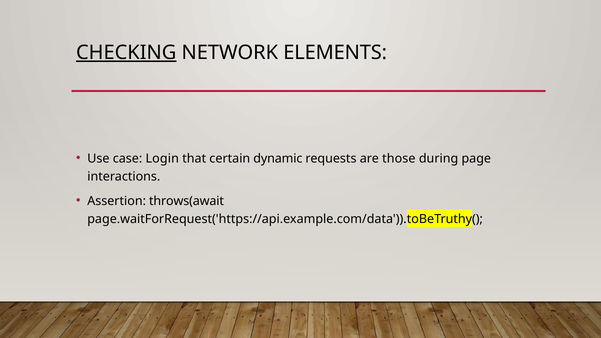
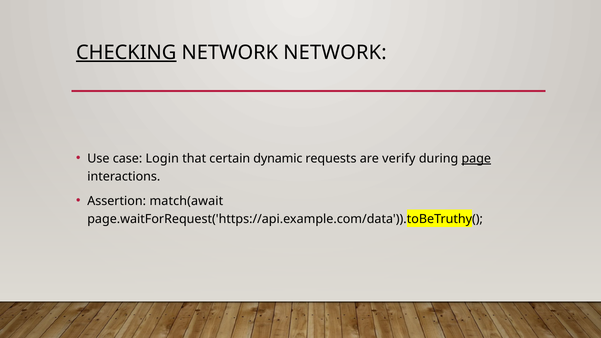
NETWORK ELEMENTS: ELEMENTS -> NETWORK
those: those -> verify
page underline: none -> present
throws(await: throws(await -> match(await
